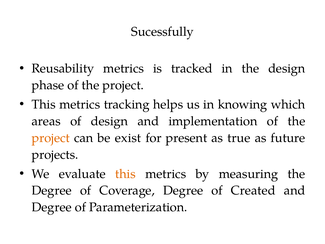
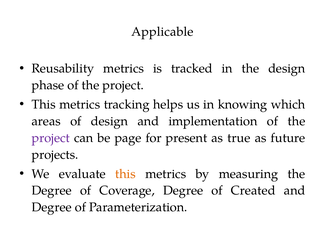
Sucessfully: Sucessfully -> Applicable
project at (51, 138) colour: orange -> purple
exist: exist -> page
